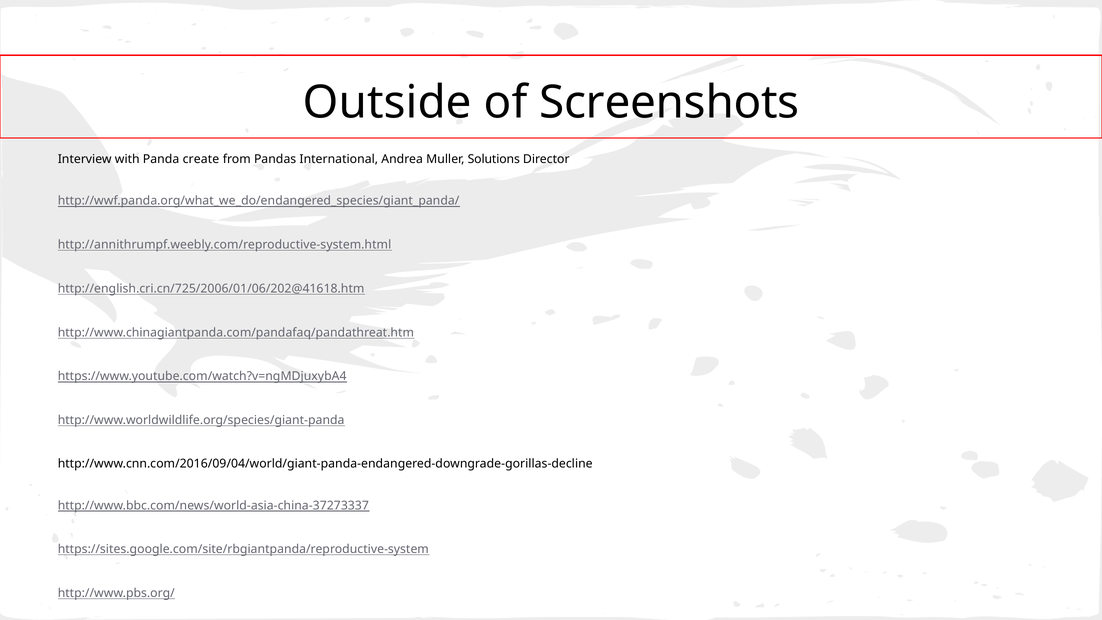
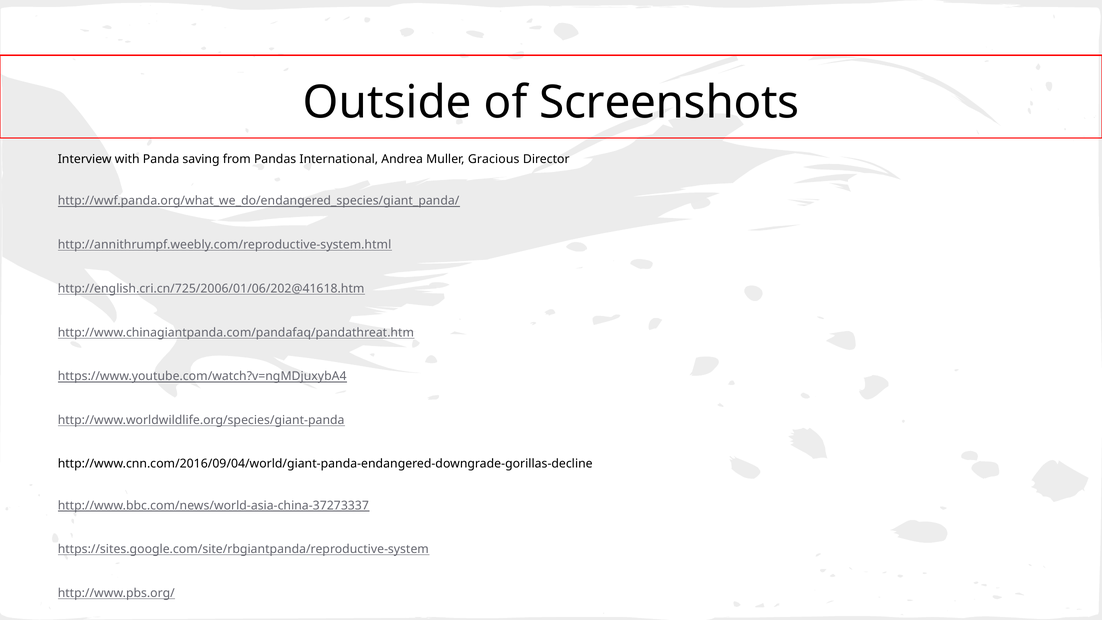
create: create -> saving
Solutions: Solutions -> Gracious
